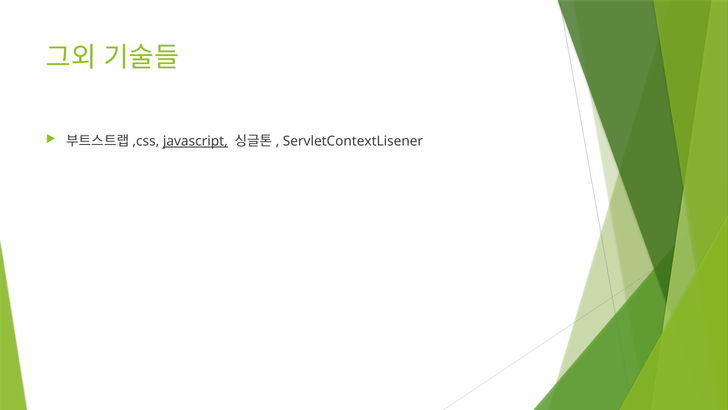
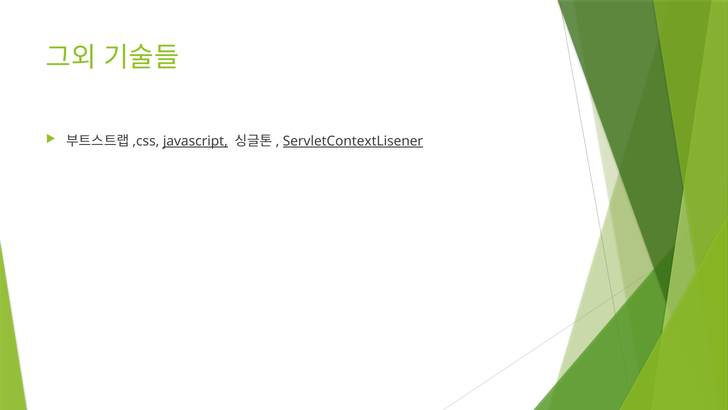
ServletContextLisener underline: none -> present
